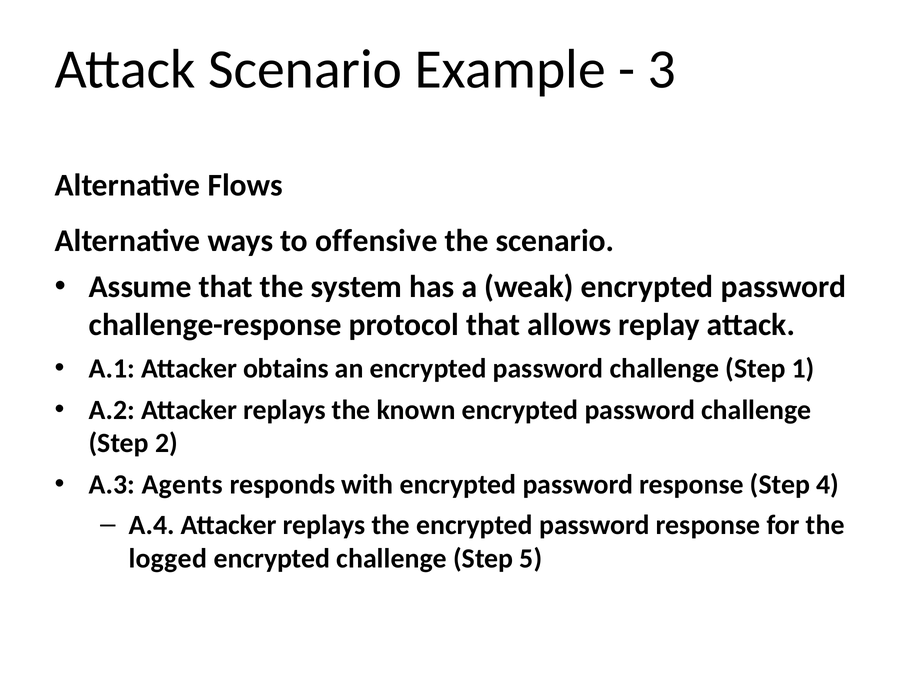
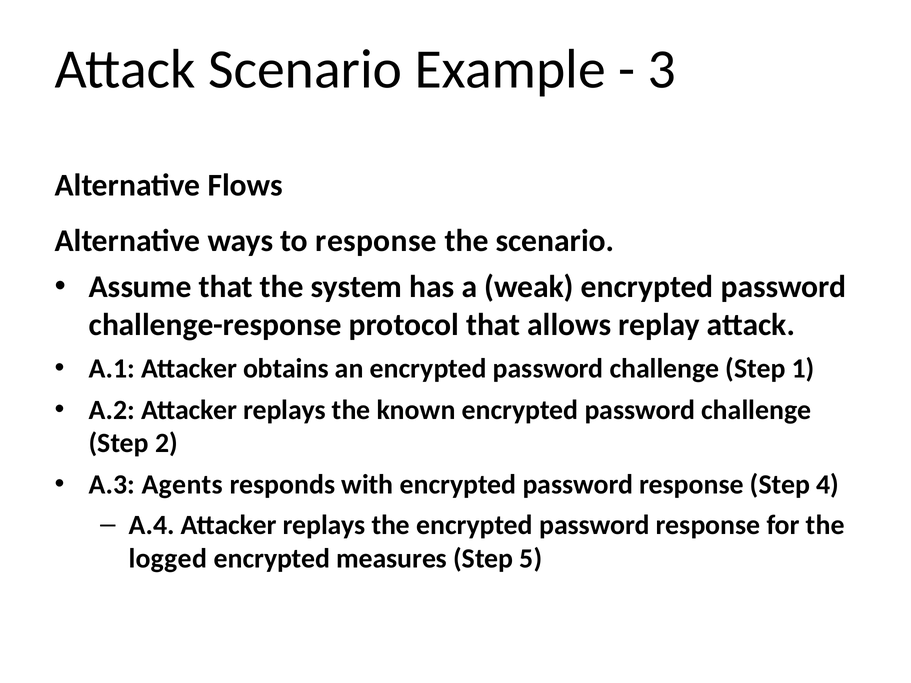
to offensive: offensive -> response
encrypted challenge: challenge -> measures
